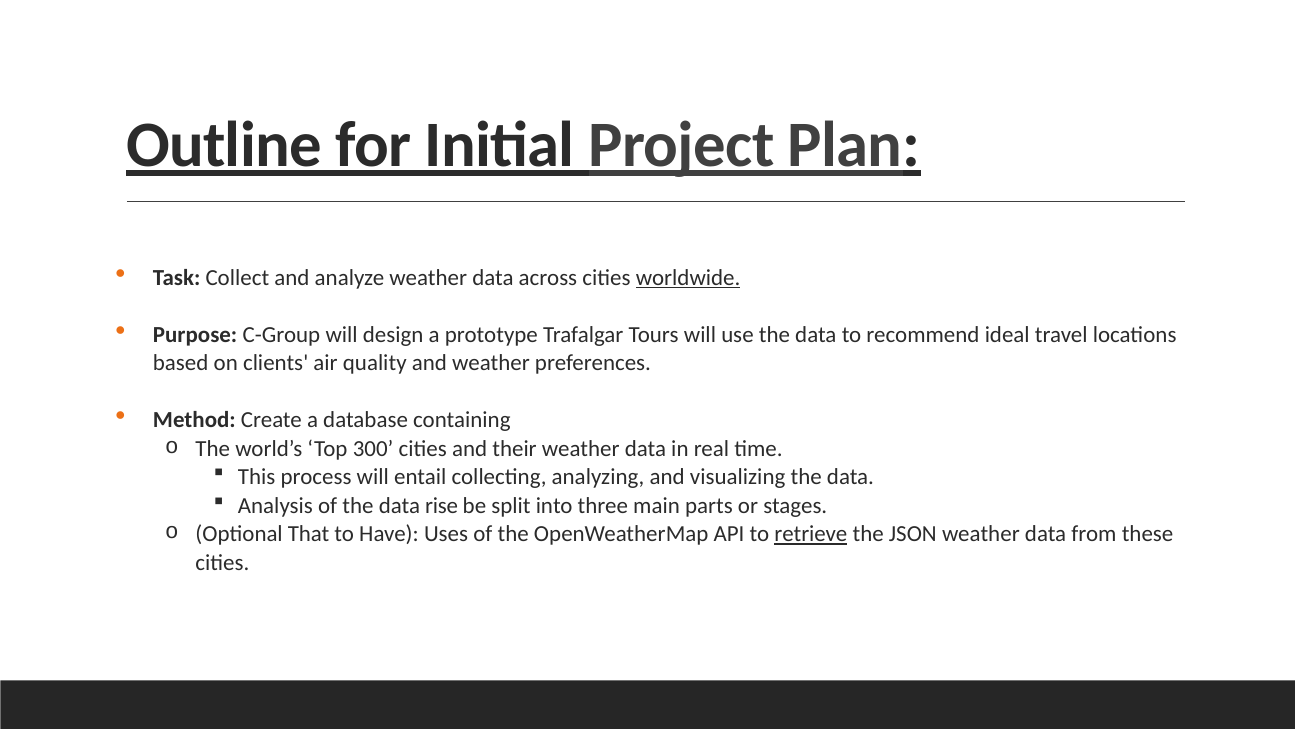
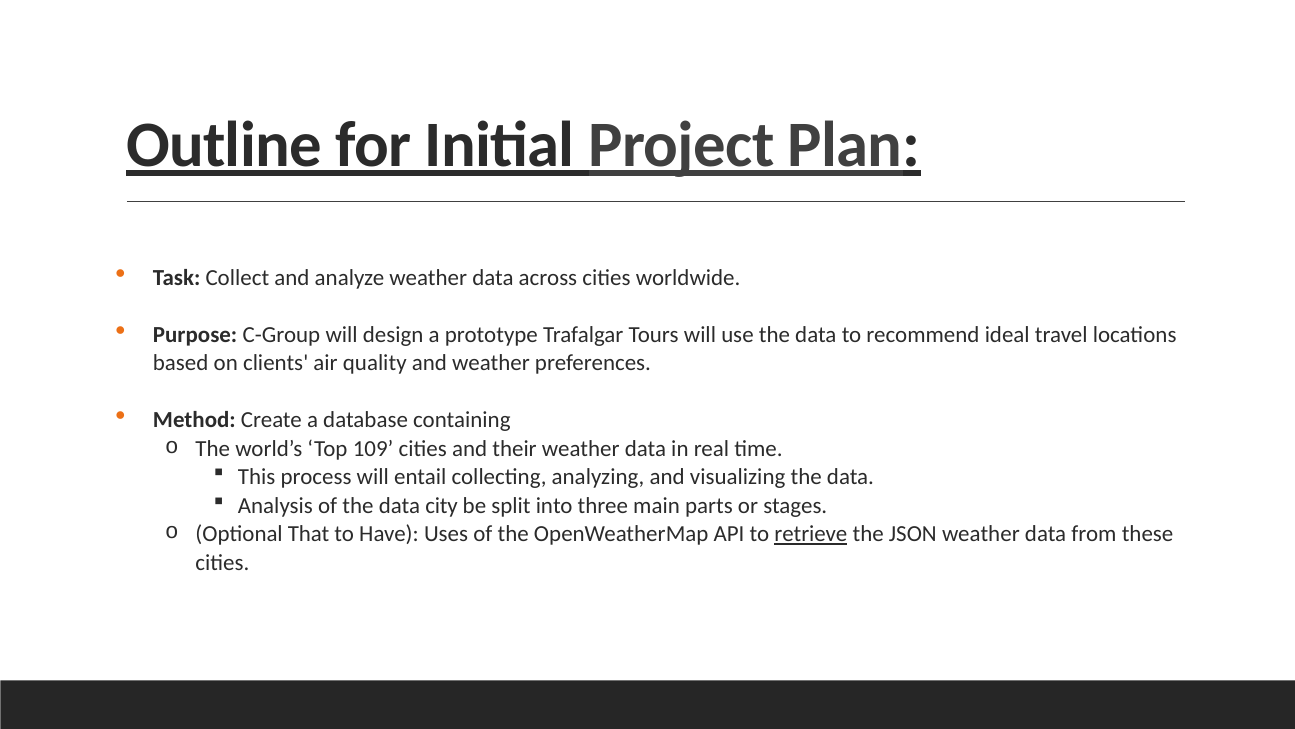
worldwide underline: present -> none
300: 300 -> 109
rise: rise -> city
